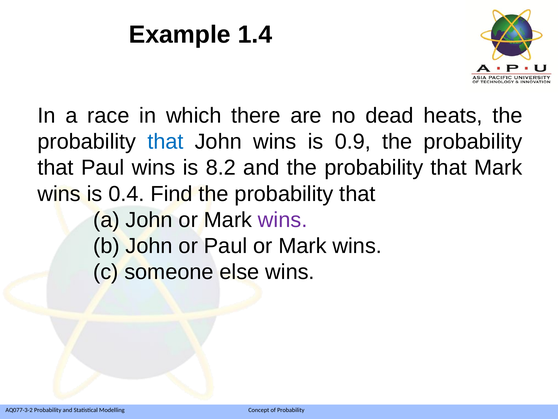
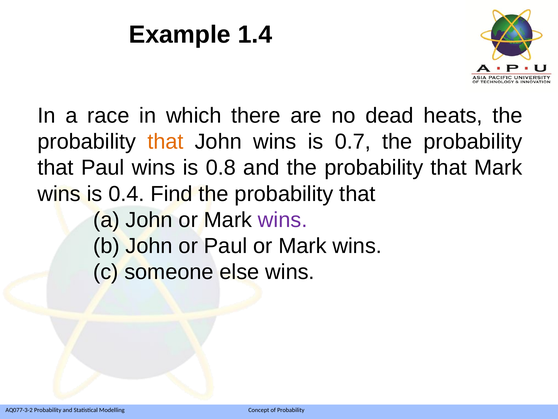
that at (165, 142) colour: blue -> orange
0.9: 0.9 -> 0.7
8.2: 8.2 -> 0.8
